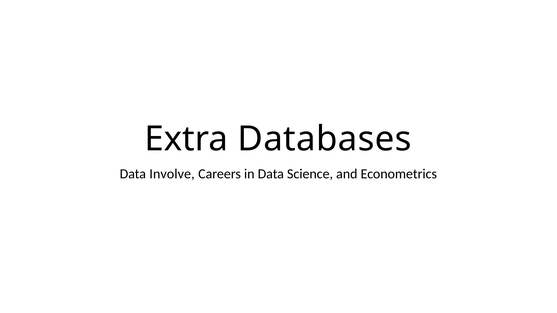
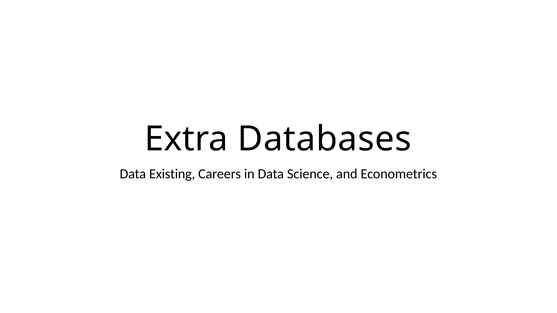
Involve: Involve -> Existing
